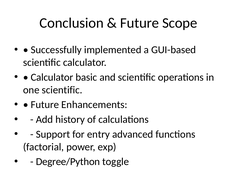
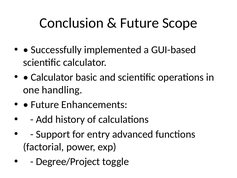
one scientific: scientific -> handling
Degree/Python: Degree/Python -> Degree/Project
